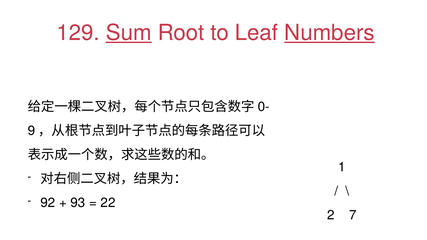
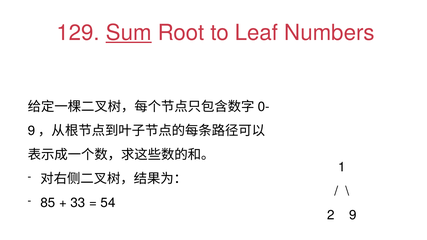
Numbers underline: present -> none
92: 92 -> 85
93: 93 -> 33
22: 22 -> 54
7: 7 -> 9
